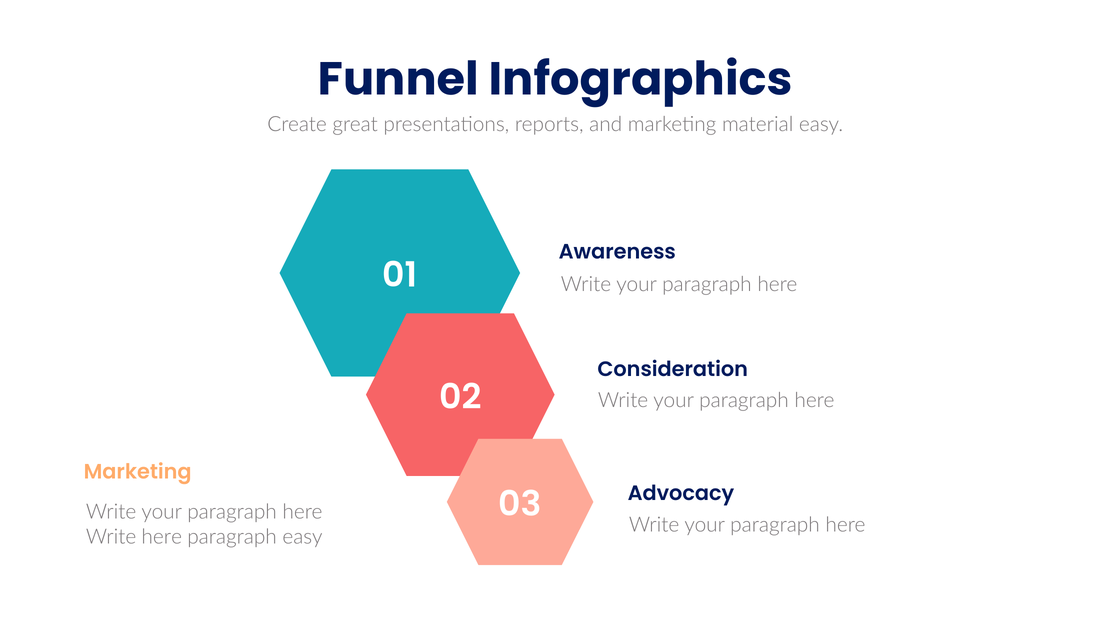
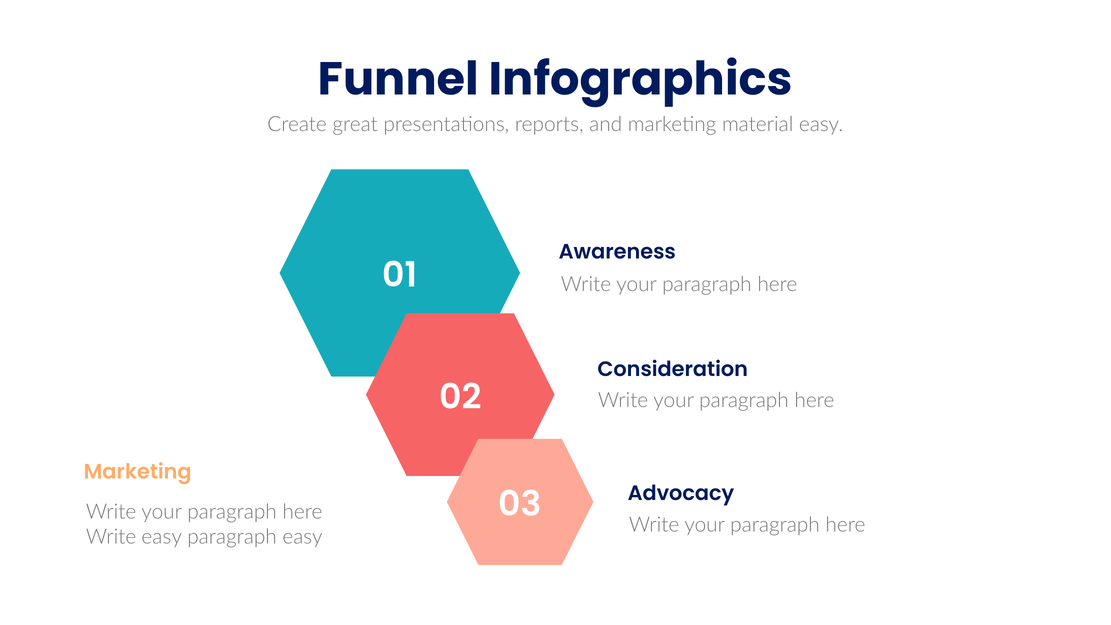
Write here: here -> easy
